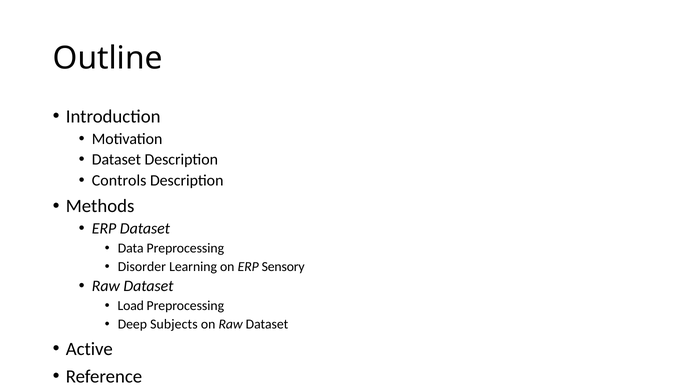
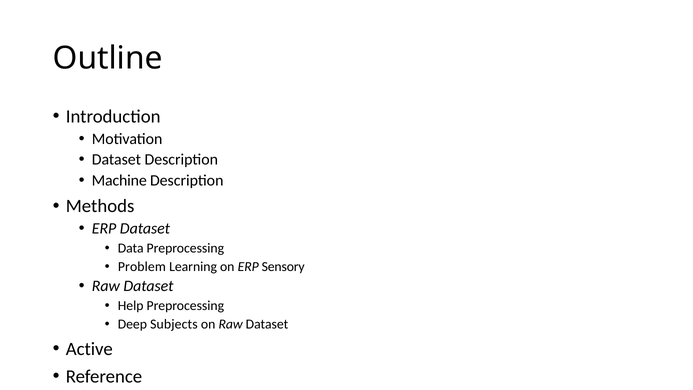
Controls: Controls -> Machine
Disorder: Disorder -> Problem
Load: Load -> Help
